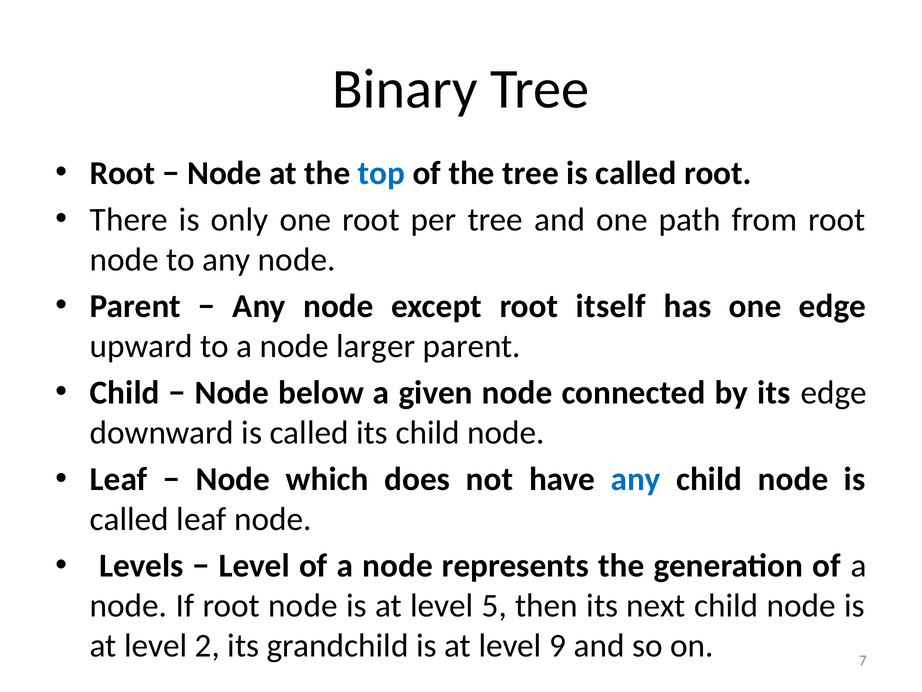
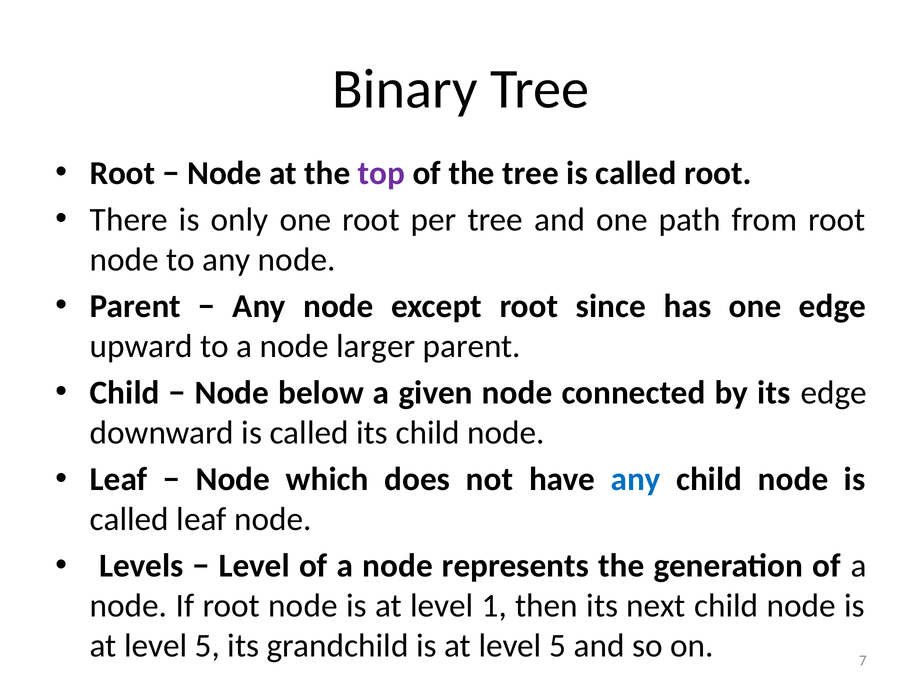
top colour: blue -> purple
itself: itself -> since
5: 5 -> 1
2 at (207, 645): 2 -> 5
9 at (558, 645): 9 -> 5
